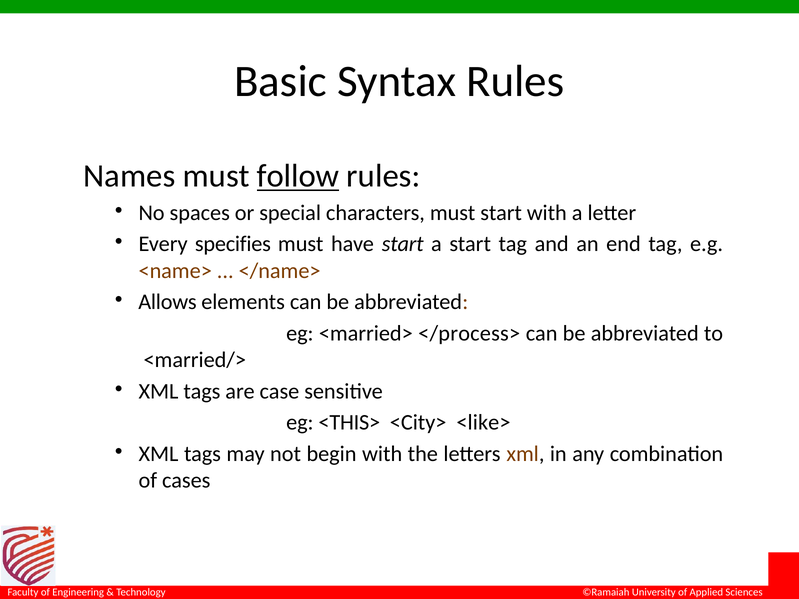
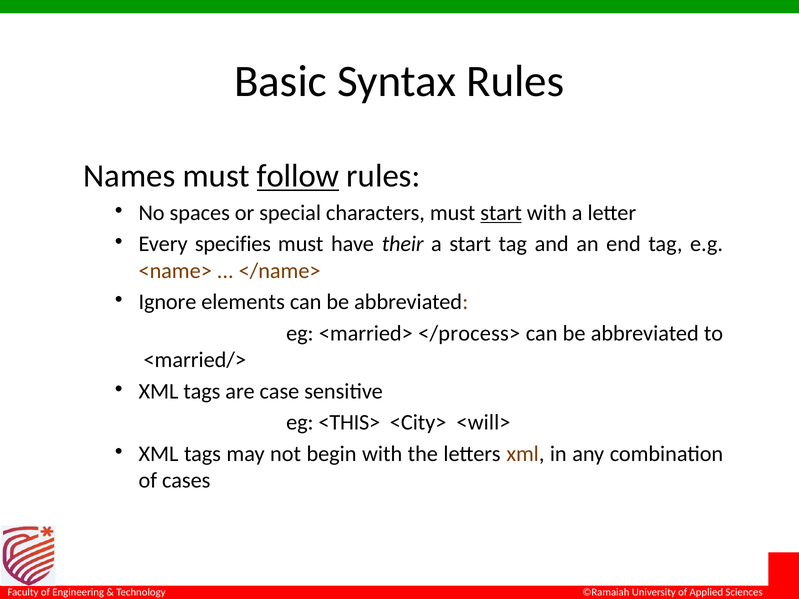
start at (501, 213) underline: none -> present
have start: start -> their
Allows: Allows -> Ignore
<like>: <like> -> <will>
